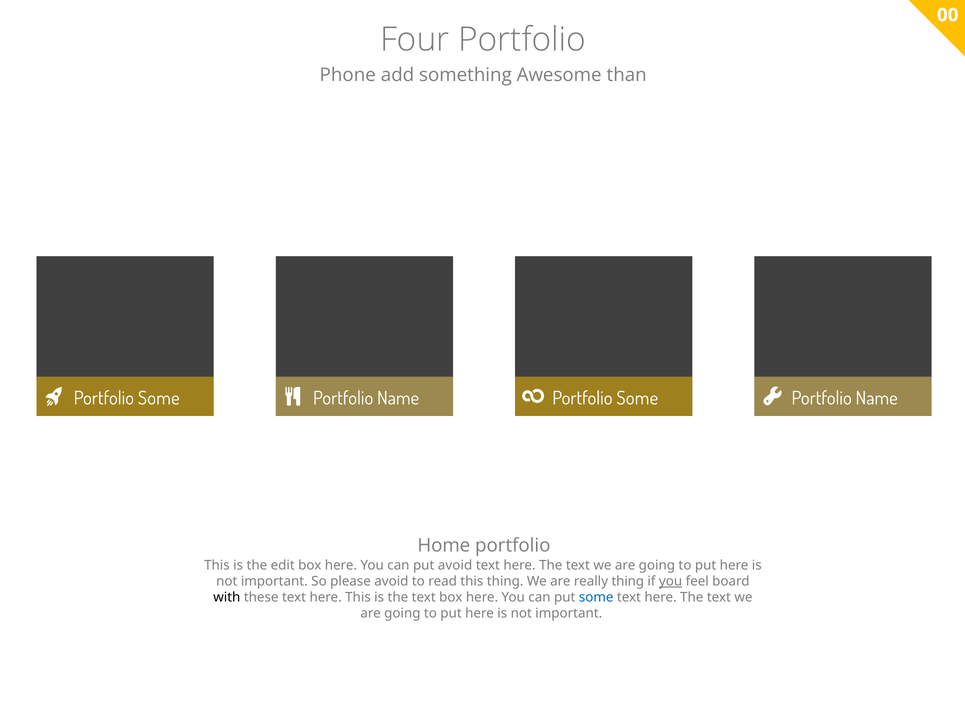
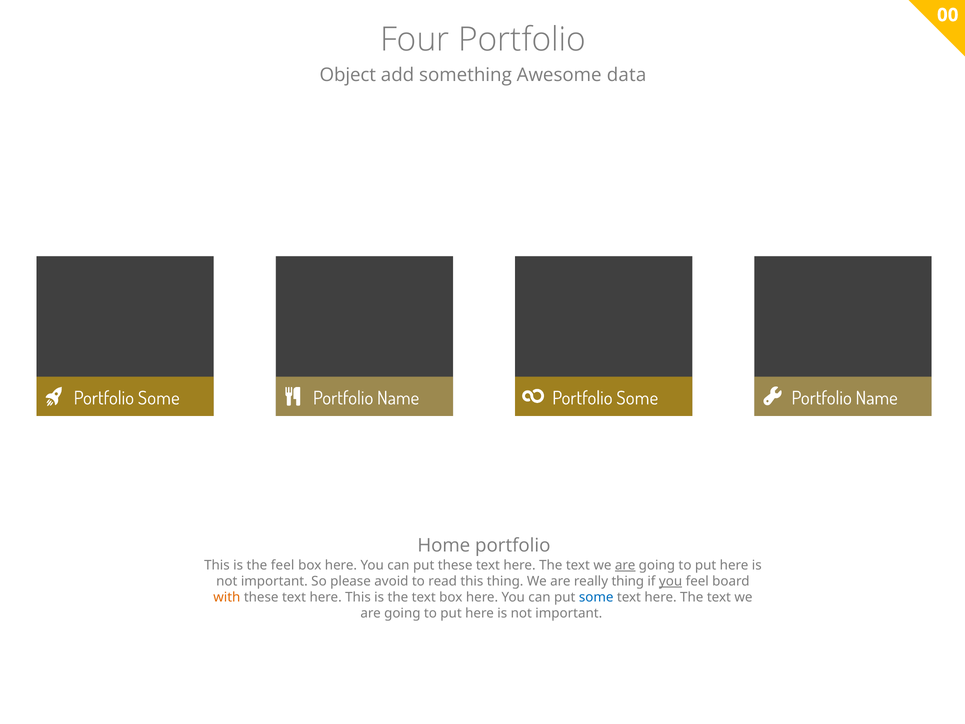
Phone: Phone -> Object
than: than -> data
the edit: edit -> feel
put avoid: avoid -> these
are at (625, 565) underline: none -> present
with colour: black -> orange
